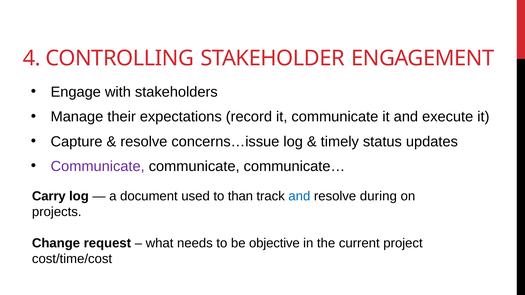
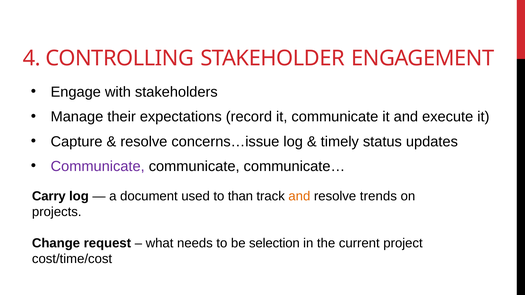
and at (299, 196) colour: blue -> orange
during: during -> trends
objective: objective -> selection
